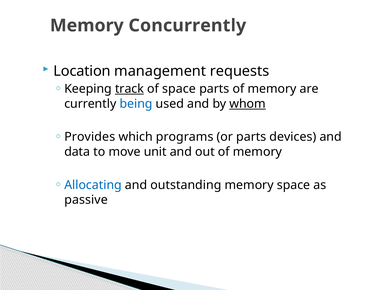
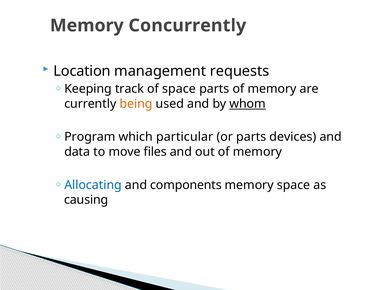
track underline: present -> none
being colour: blue -> orange
Provides: Provides -> Program
programs: programs -> particular
unit: unit -> files
outstanding: outstanding -> components
passive: passive -> causing
